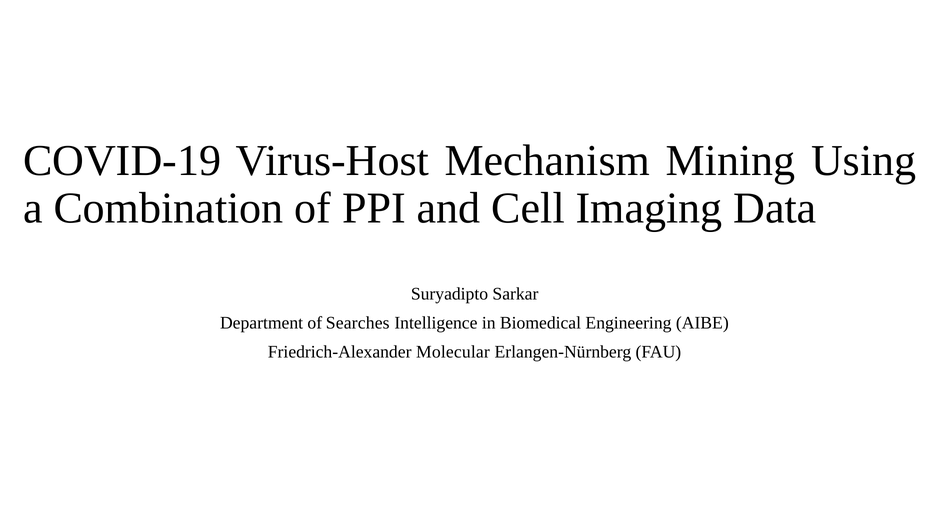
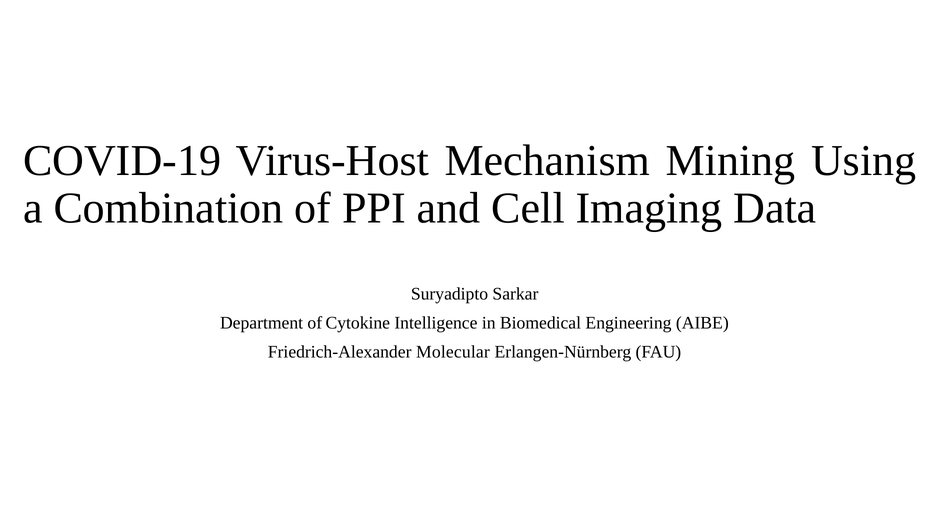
Searches: Searches -> Cytokine
